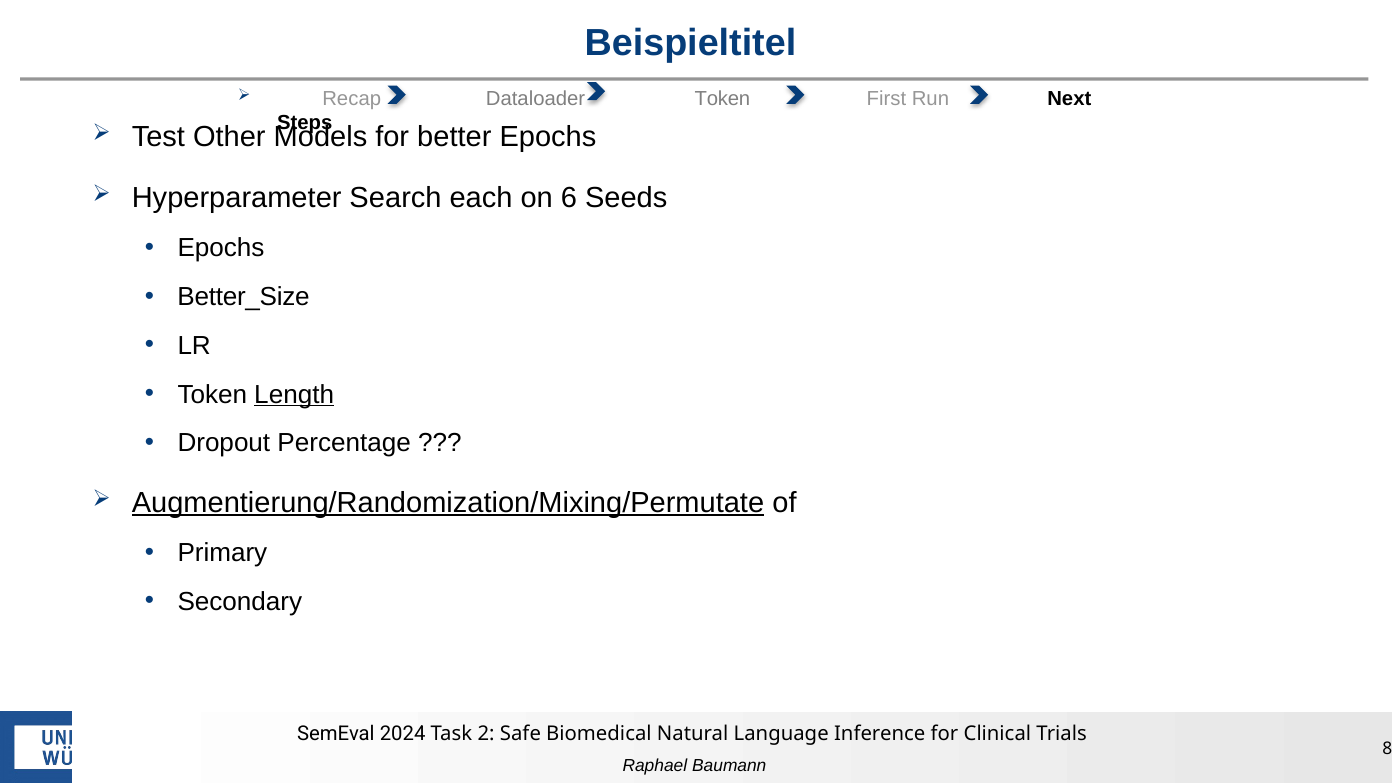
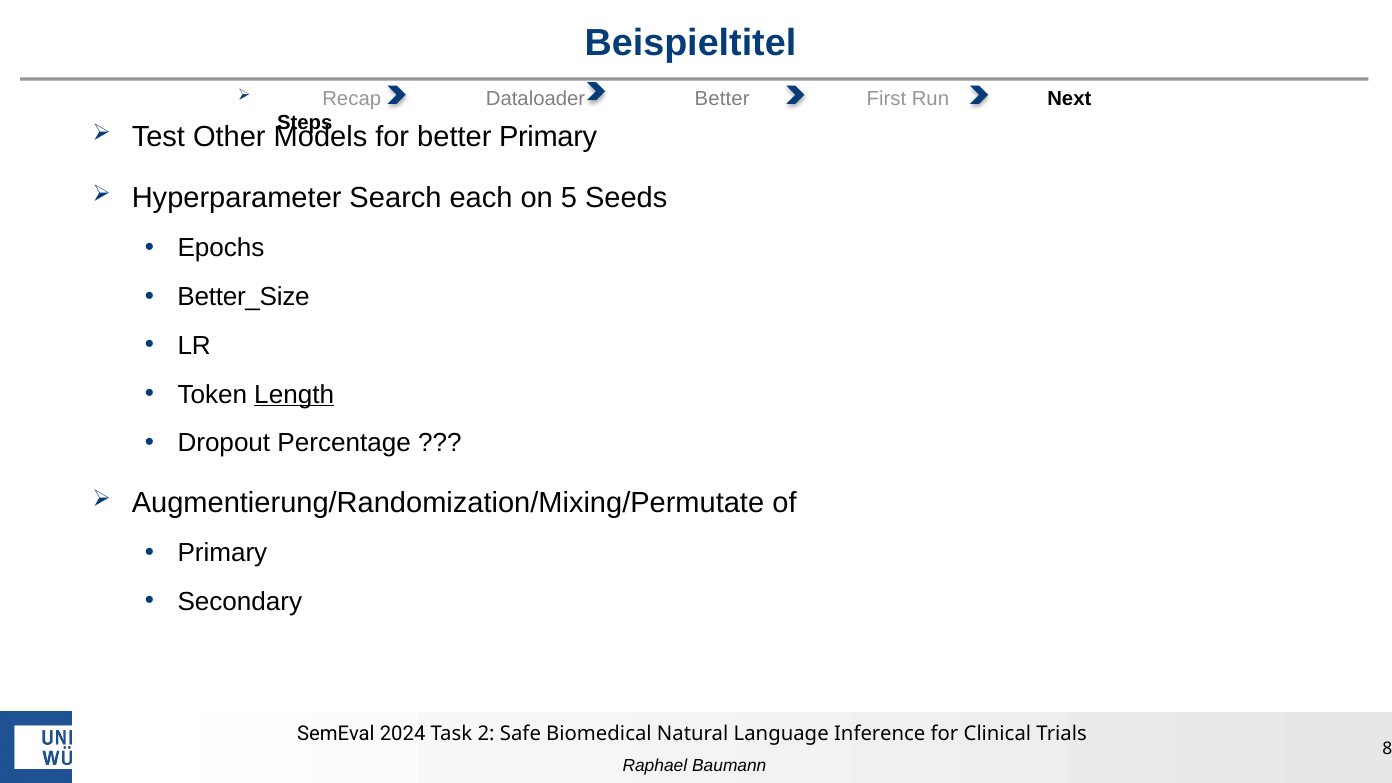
Dataloader Token: Token -> Better
better Epochs: Epochs -> Primary
6: 6 -> 5
Augmentierung/Randomization/Mixing/Permutate underline: present -> none
